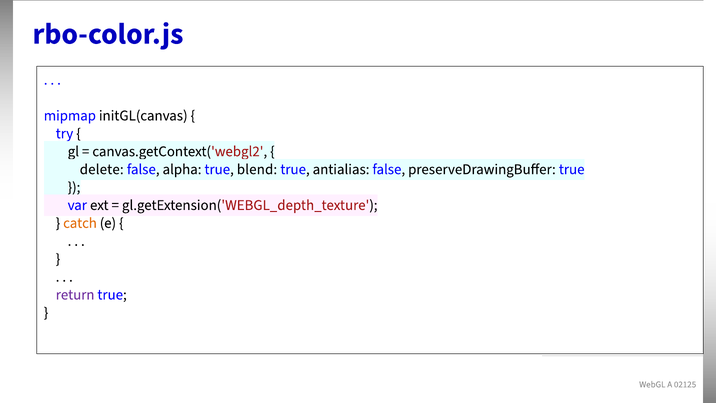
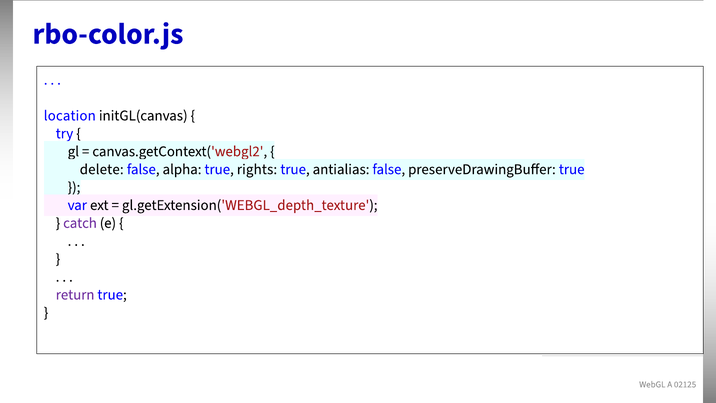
mipmap: mipmap -> location
blend: blend -> rights
catch colour: orange -> purple
